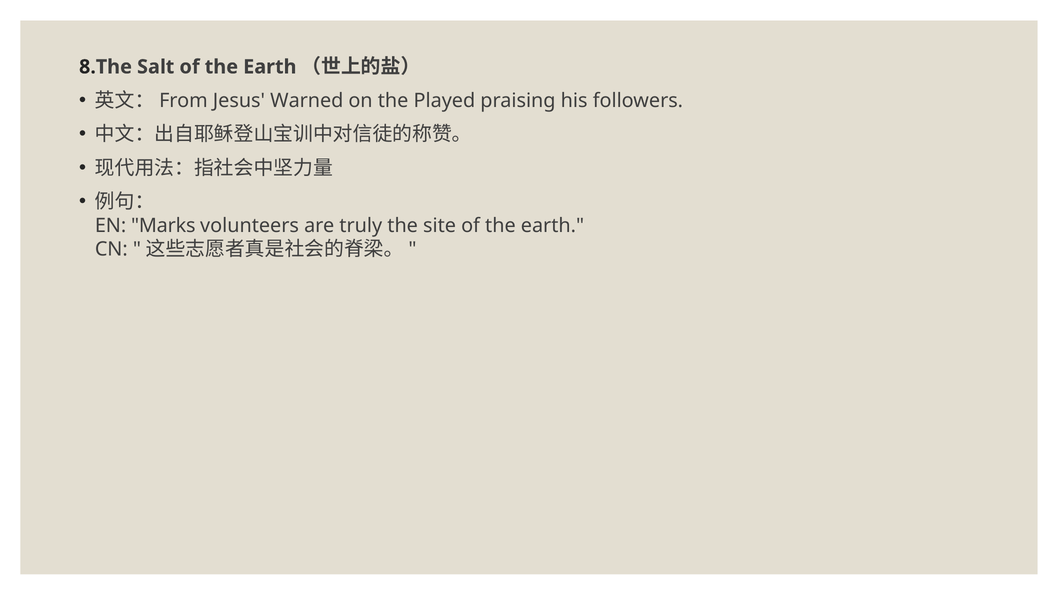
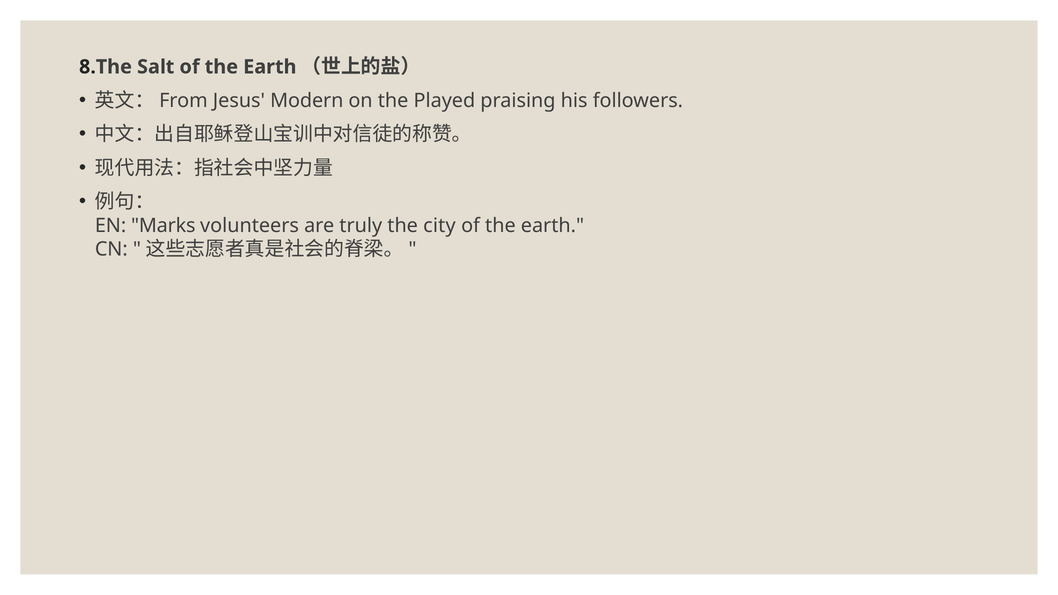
Warned: Warned -> Modern
site: site -> city
